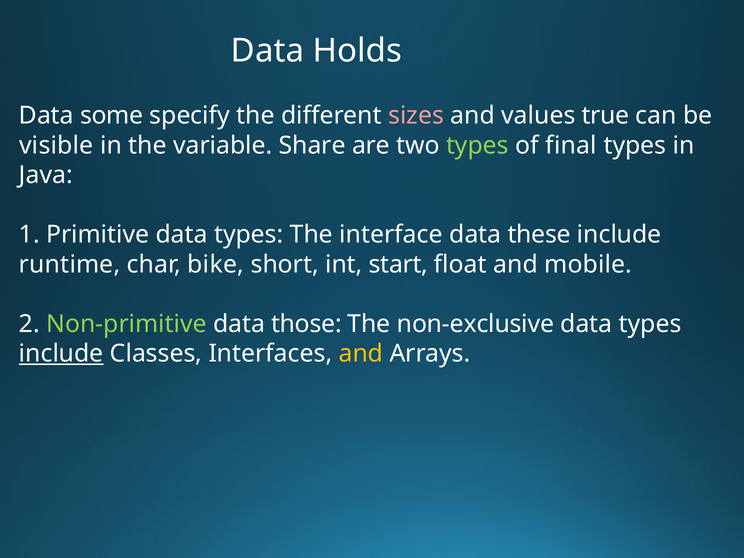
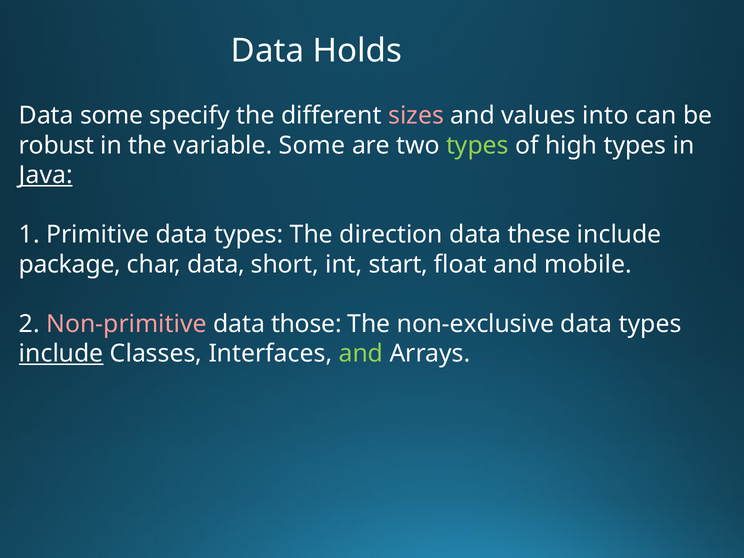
true: true -> into
visible: visible -> robust
variable Share: Share -> Some
final: final -> high
Java underline: none -> present
interface: interface -> direction
runtime: runtime -> package
char bike: bike -> data
Non-primitive colour: light green -> pink
and at (361, 354) colour: yellow -> light green
